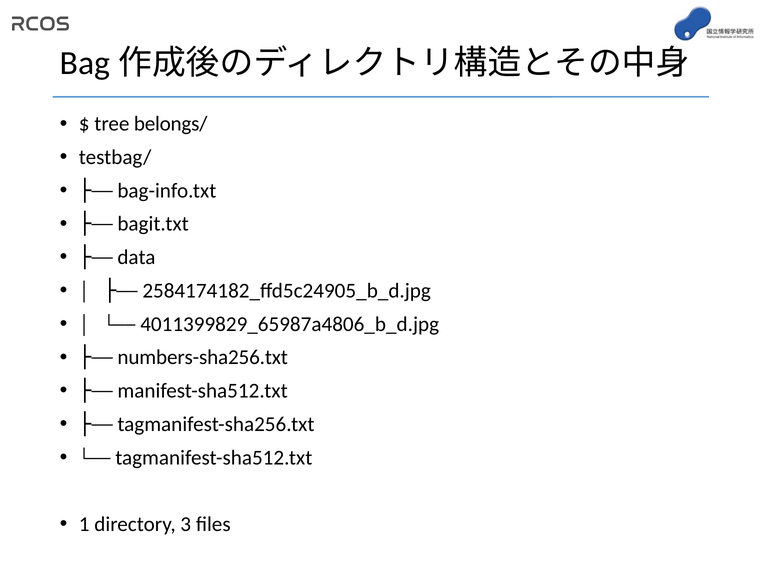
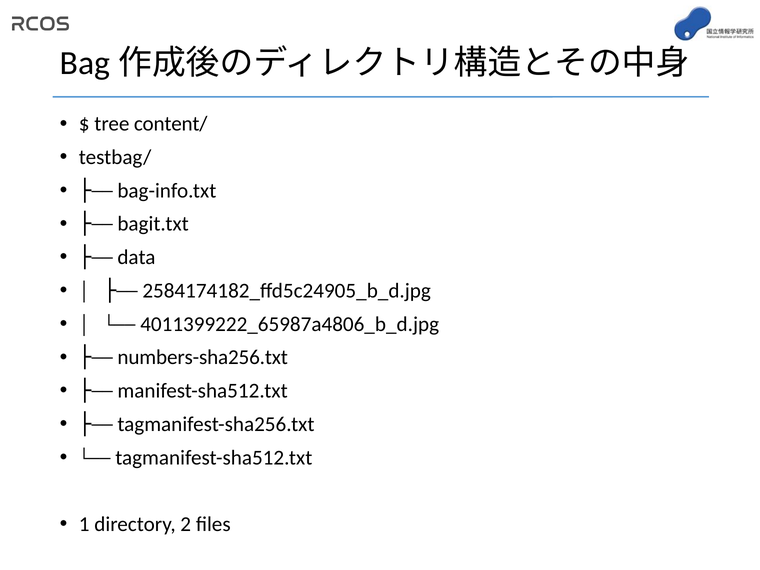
belongs/: belongs/ -> content/
4011399829_65987a4806_b_d.jpg: 4011399829_65987a4806_b_d.jpg -> 4011399222_65987a4806_b_d.jpg
3: 3 -> 2
